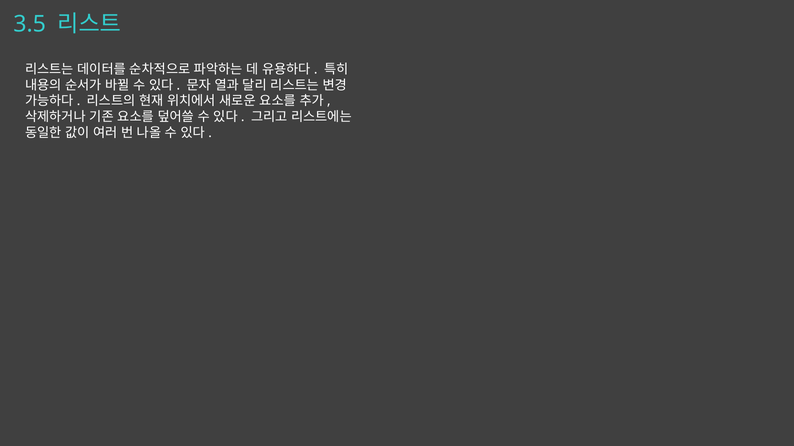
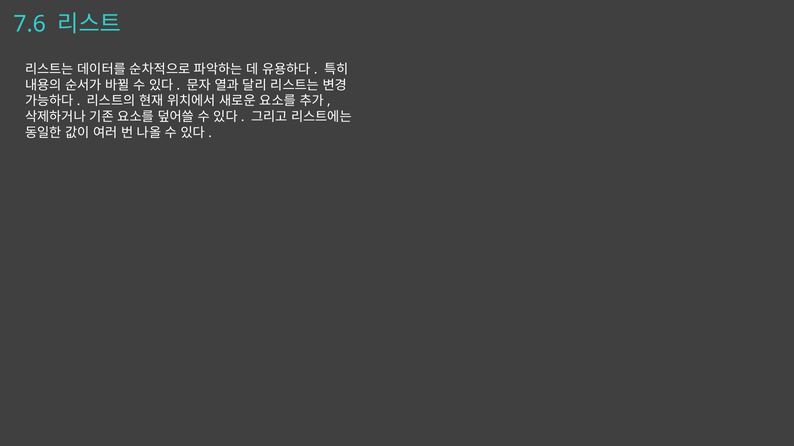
3.5: 3.5 -> 7.6
